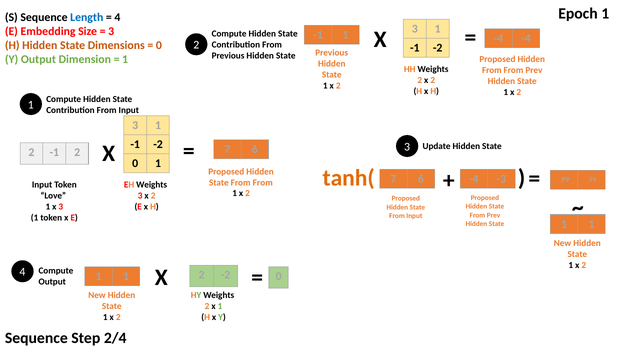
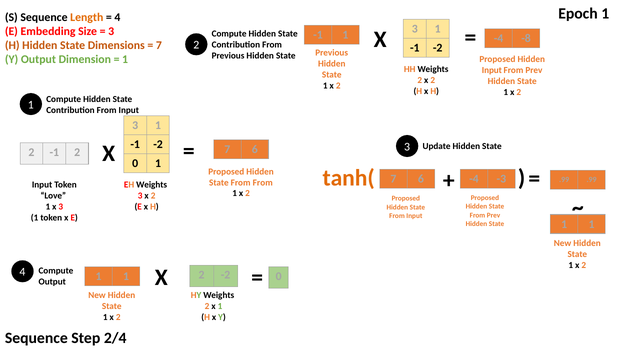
Length colour: blue -> orange
-4 -4: -4 -> -8
0 at (159, 46): 0 -> 7
From at (492, 70): From -> Input
